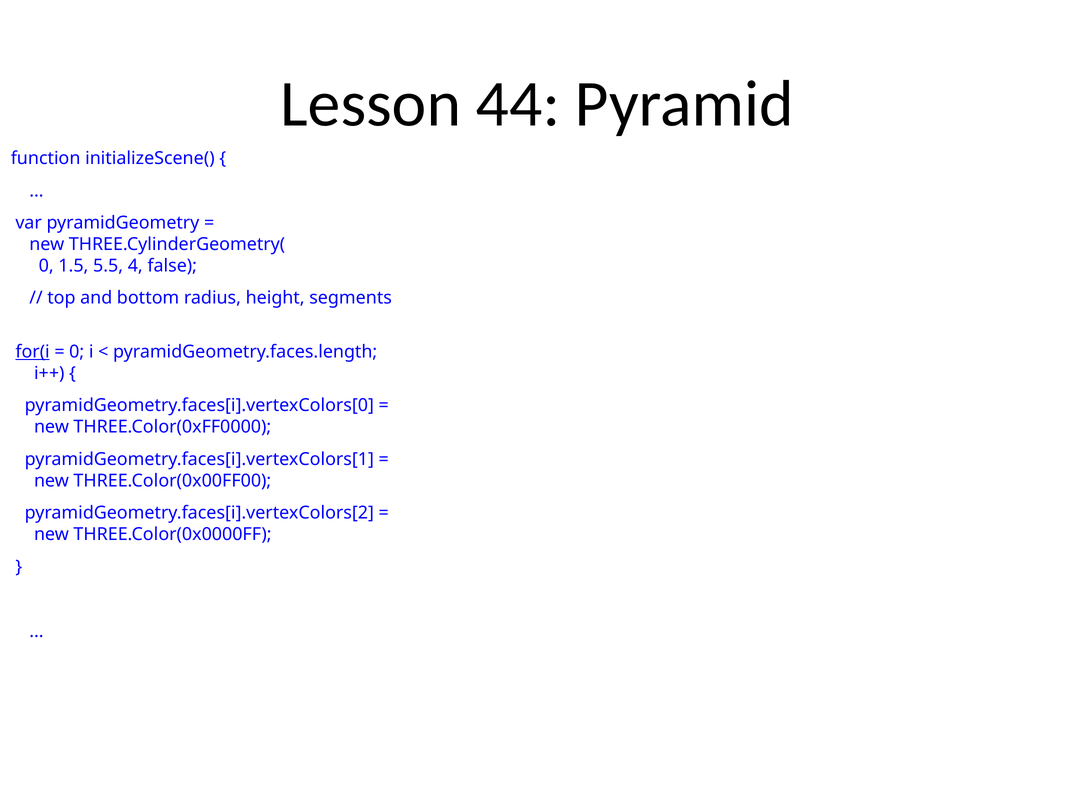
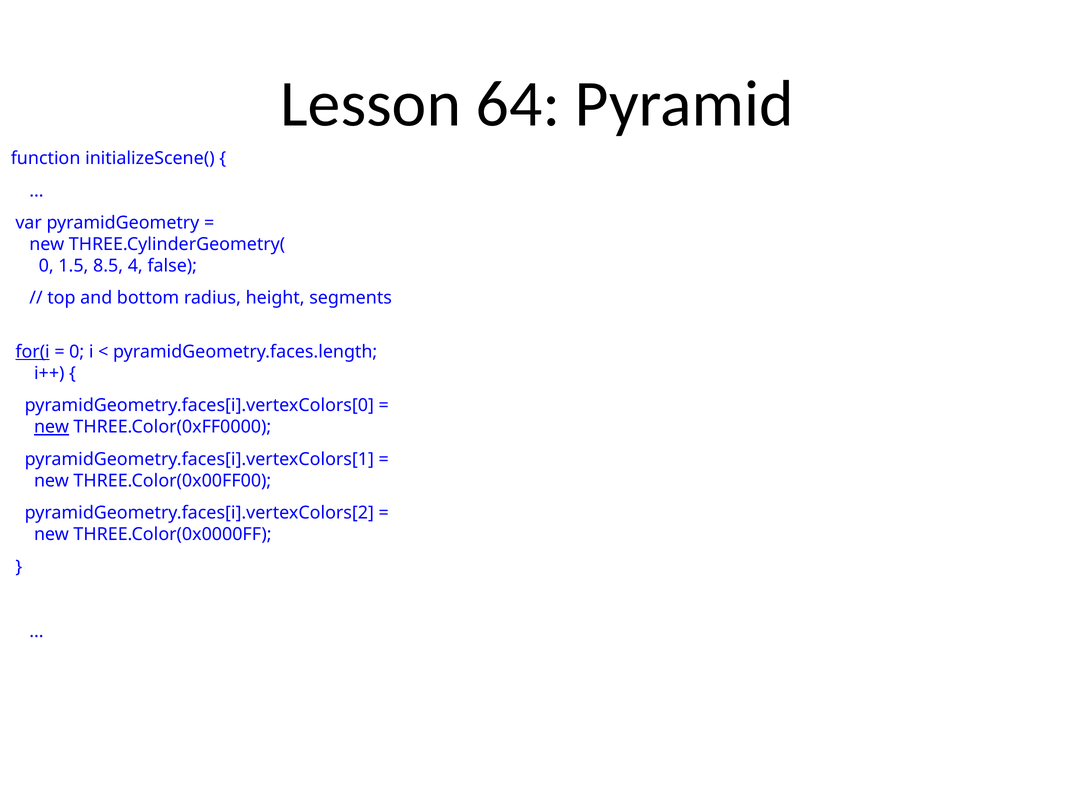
44: 44 -> 64
5.5: 5.5 -> 8.5
new at (52, 427) underline: none -> present
